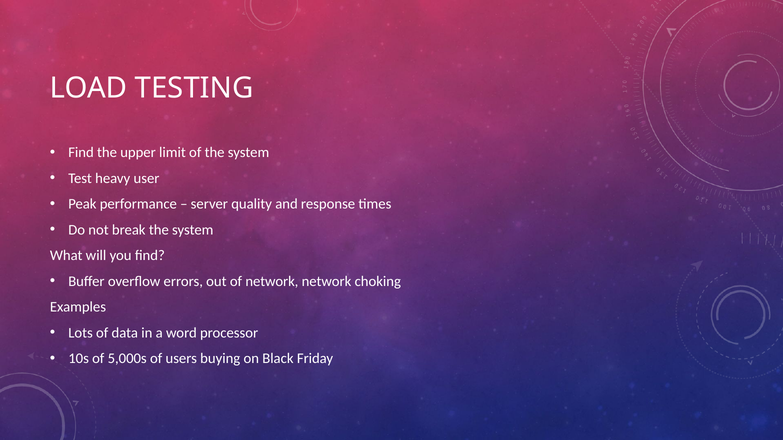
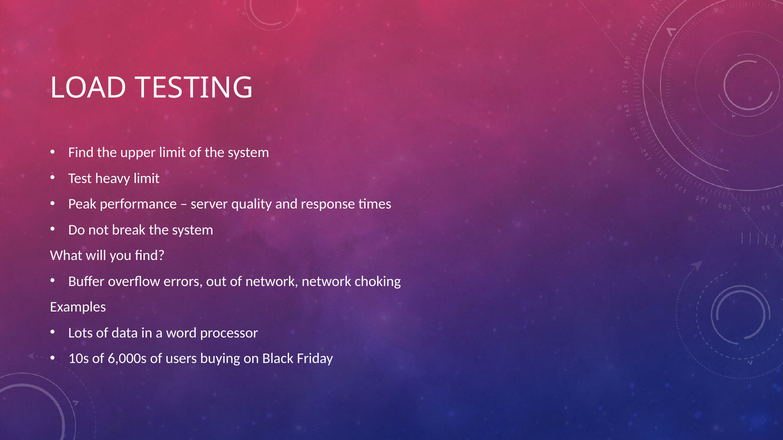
heavy user: user -> limit
5,000s: 5,000s -> 6,000s
